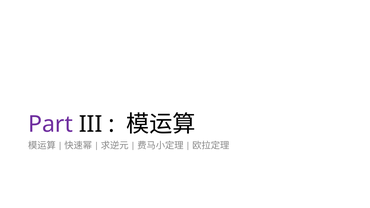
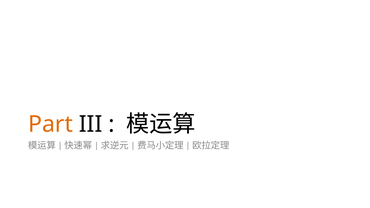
Part colour: purple -> orange
